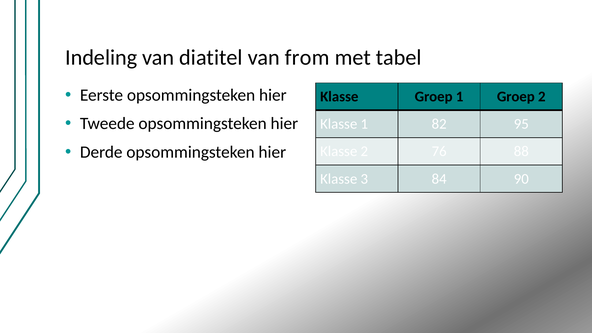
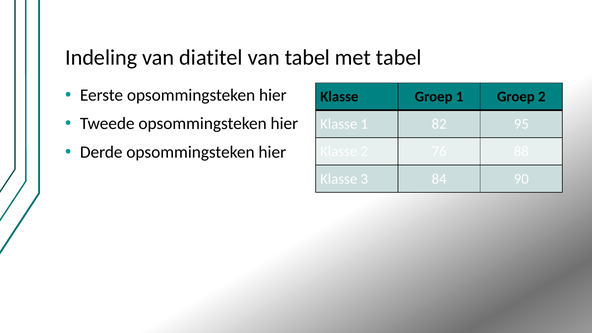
van from: from -> tabel
